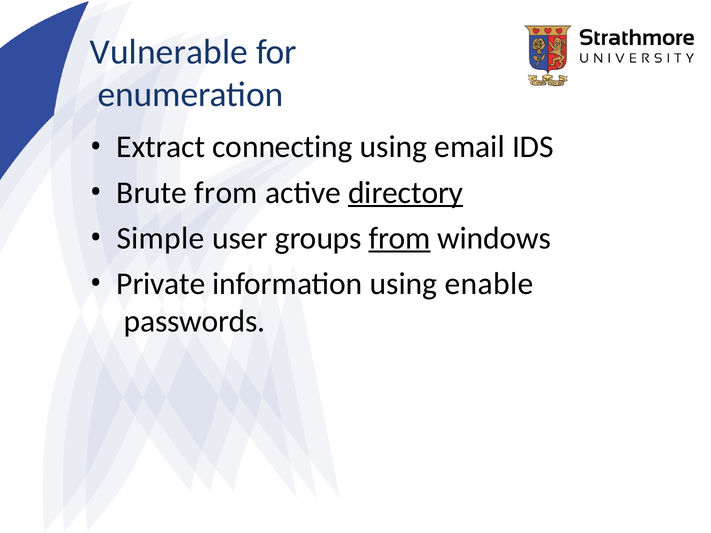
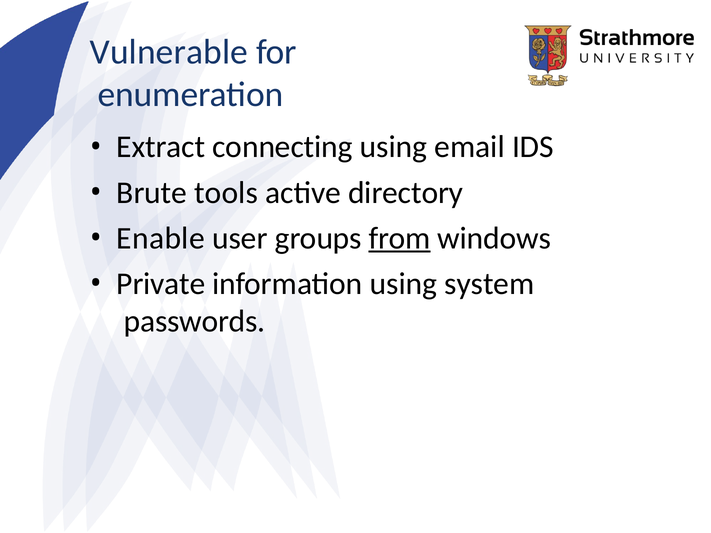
Brute from: from -> tools
directory underline: present -> none
Simple: Simple -> Enable
enable: enable -> system
